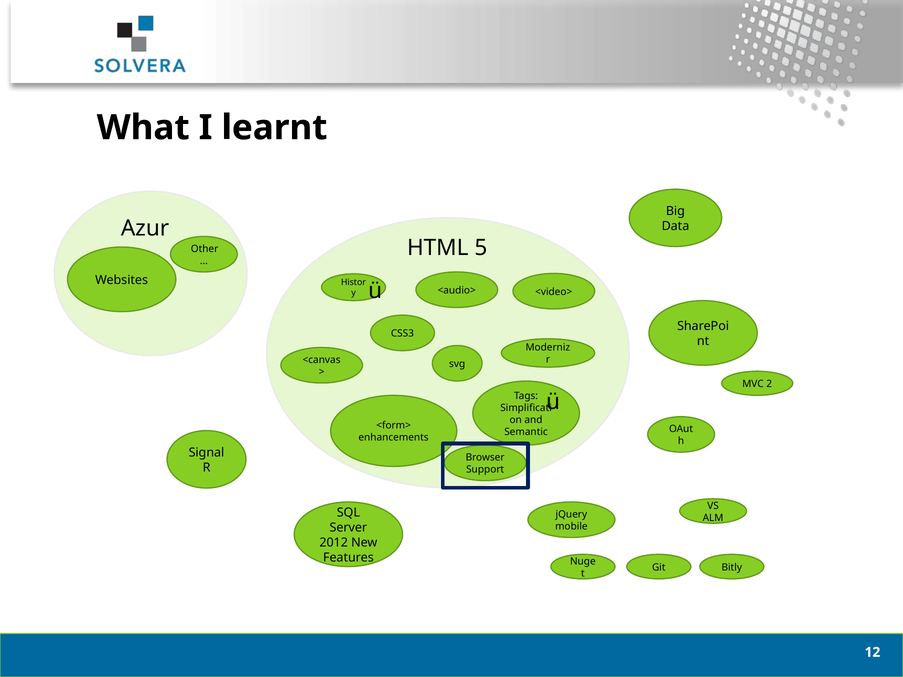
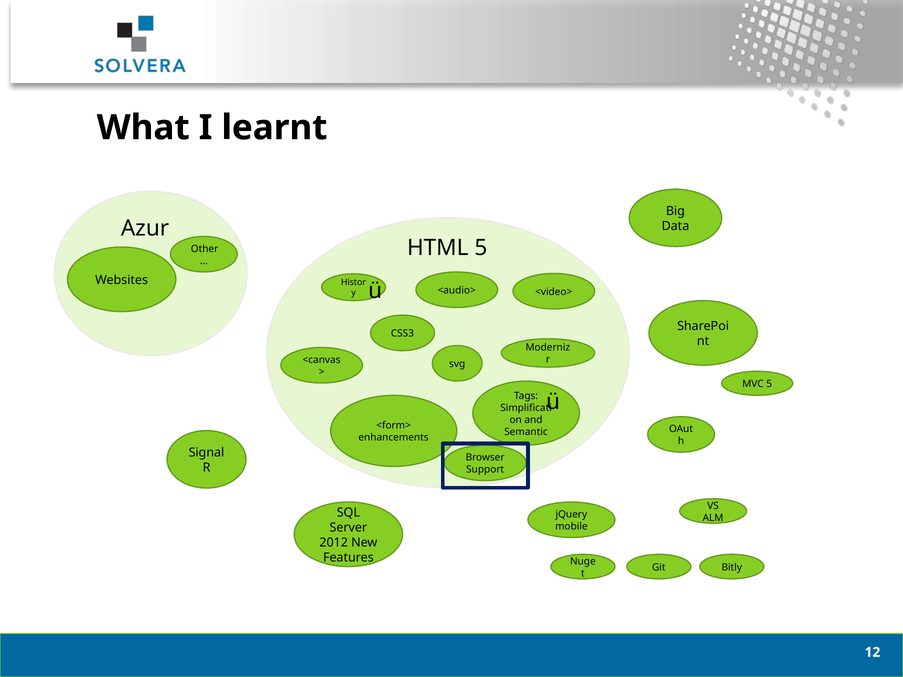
MVC 2: 2 -> 5
